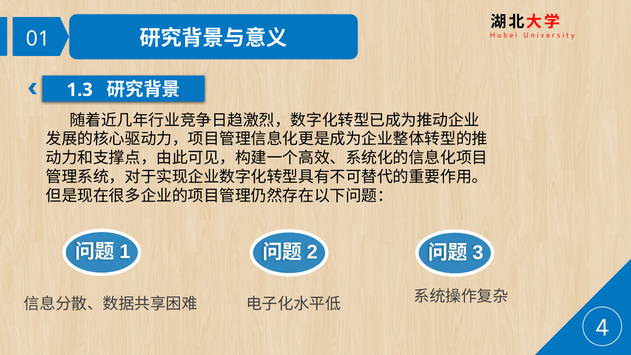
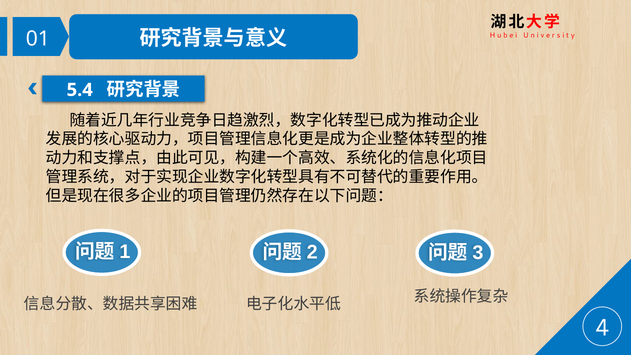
1.3: 1.3 -> 5.4
